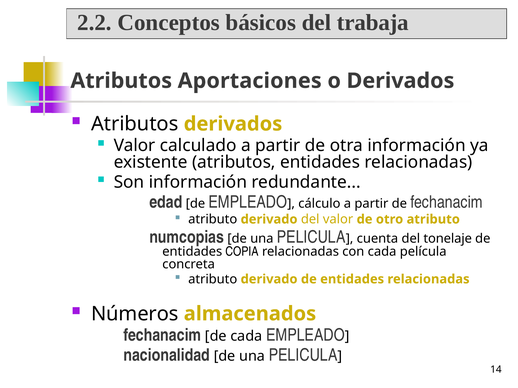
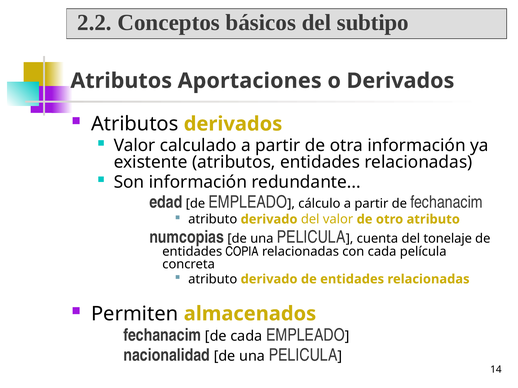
trabaja: trabaja -> subtipo
Números: Números -> Permiten
